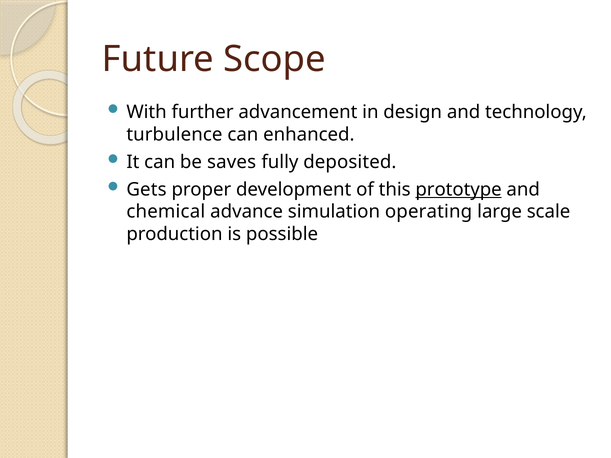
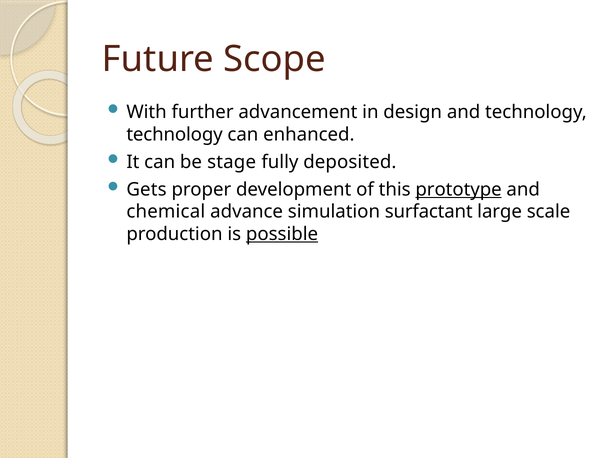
turbulence at (174, 135): turbulence -> technology
saves: saves -> stage
operating: operating -> surfactant
possible underline: none -> present
